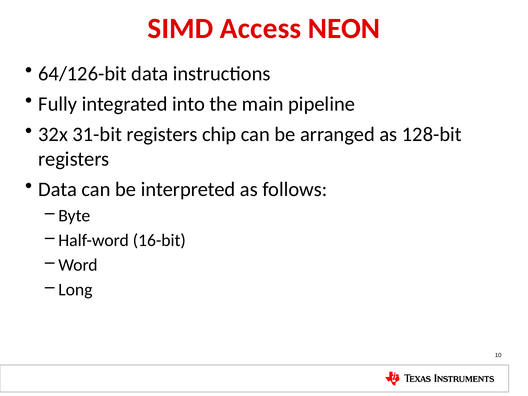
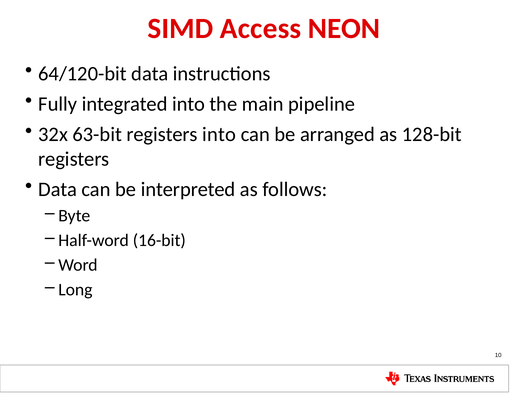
64/126-bit: 64/126-bit -> 64/120-bit
31-bit: 31-bit -> 63-bit
registers chip: chip -> into
